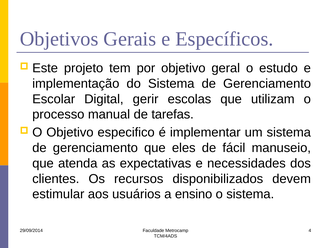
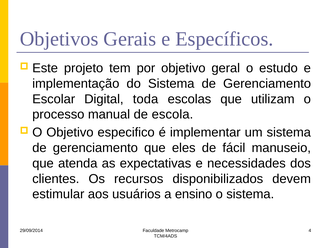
gerir: gerir -> toda
tarefas: tarefas -> escola
